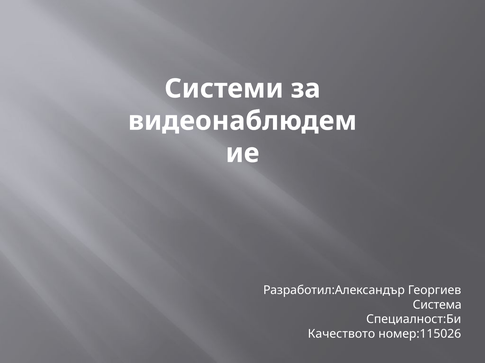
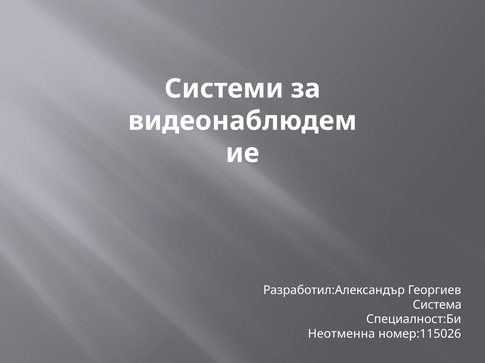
Качеството: Качеството -> Неотменна
